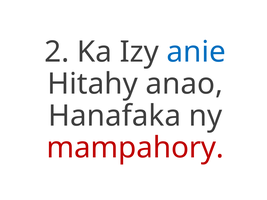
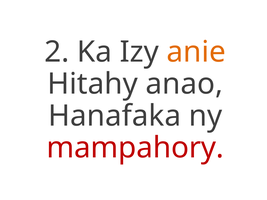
anie colour: blue -> orange
